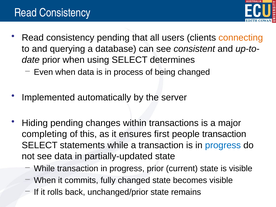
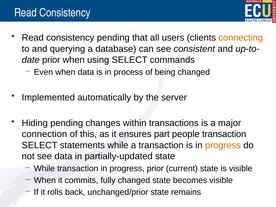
determines: determines -> commands
completing: completing -> connection
first: first -> part
progress at (223, 145) colour: blue -> orange
